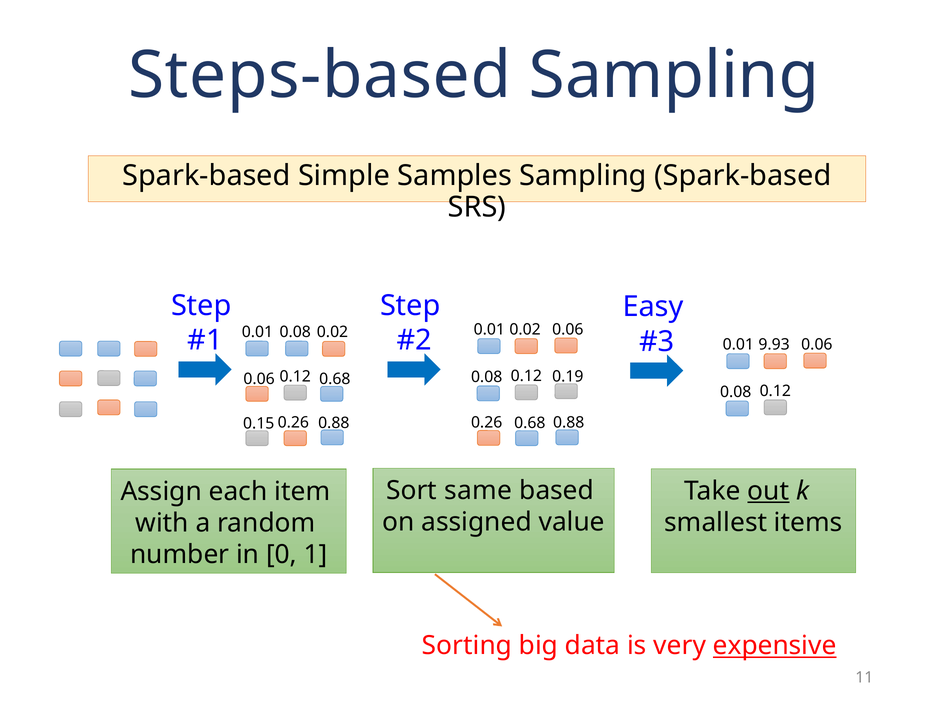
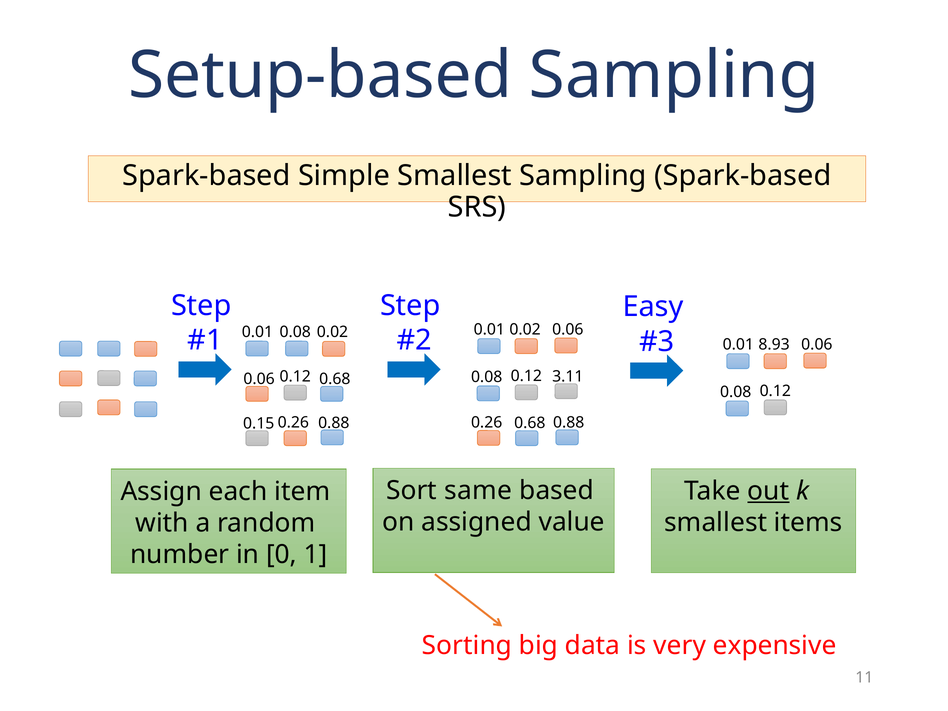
Steps-based: Steps-based -> Setup-based
Simple Samples: Samples -> Smallest
9.93: 9.93 -> 8.93
0.19: 0.19 -> 3.11
expensive underline: present -> none
